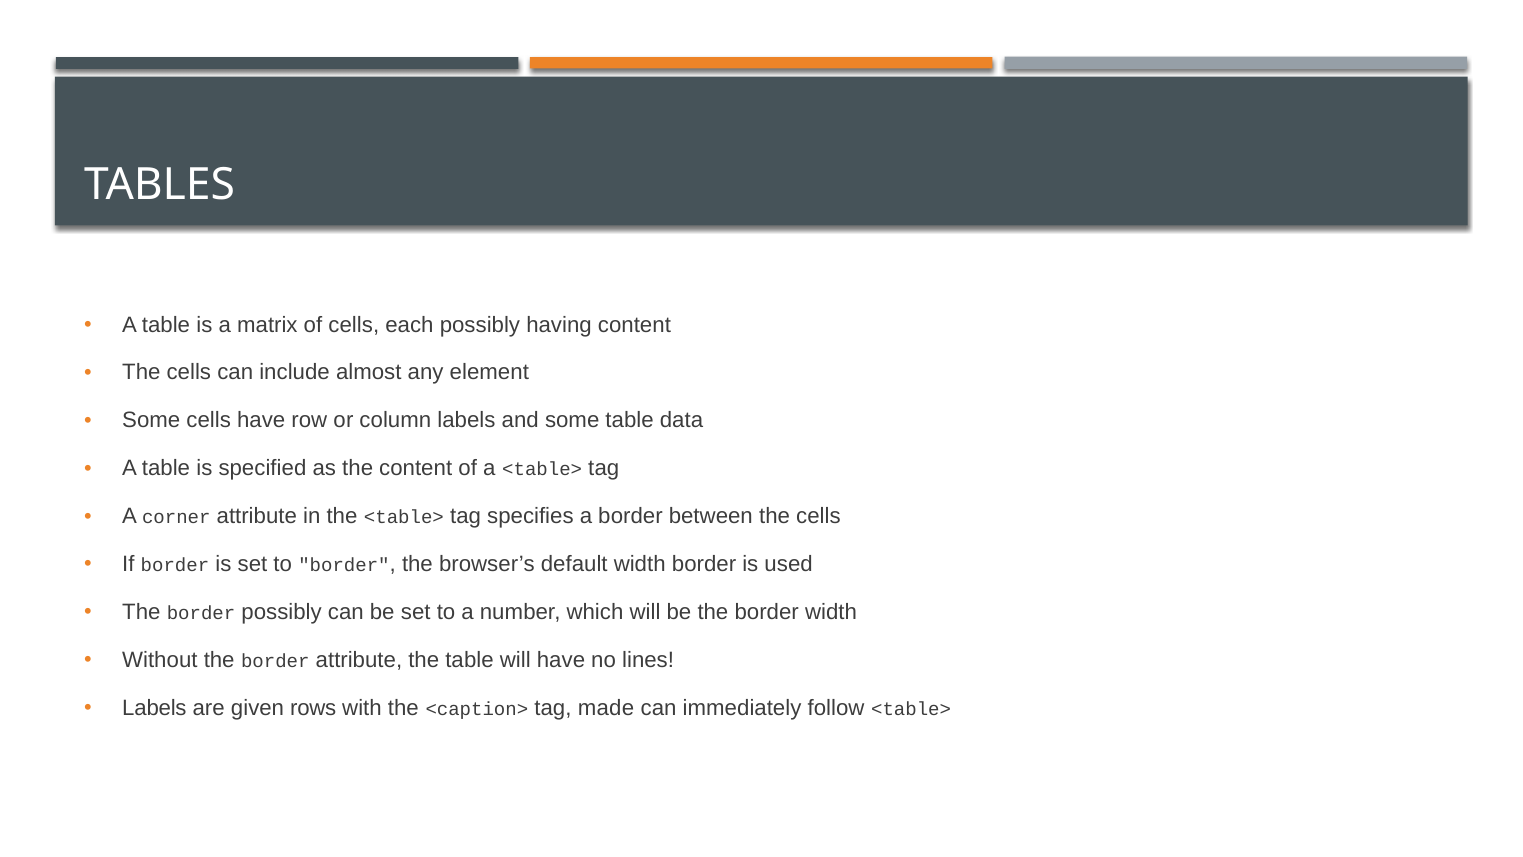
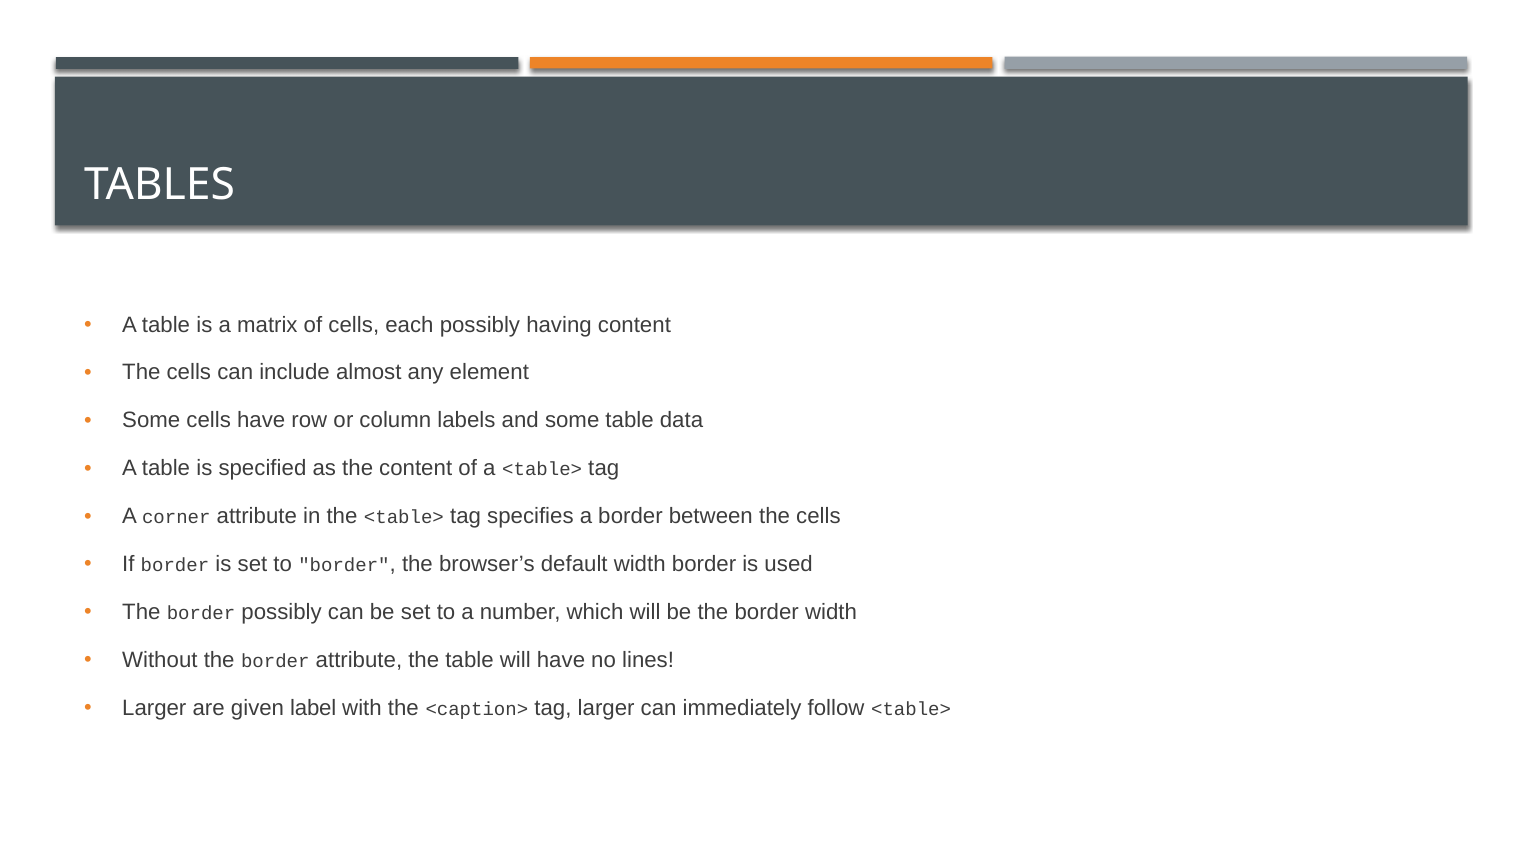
Labels at (154, 707): Labels -> Larger
rows: rows -> label
tag made: made -> larger
